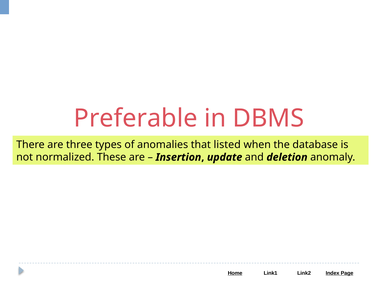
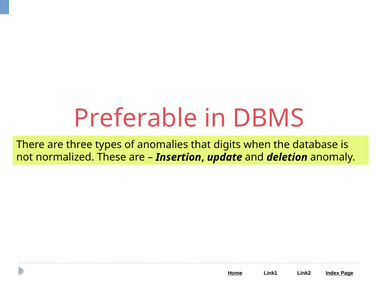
listed: listed -> digits
